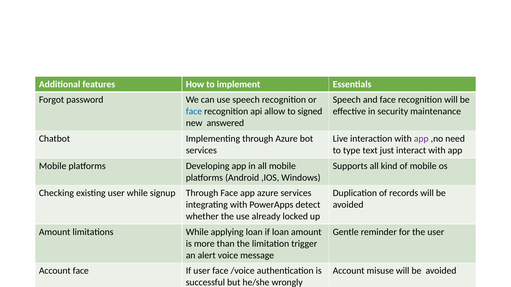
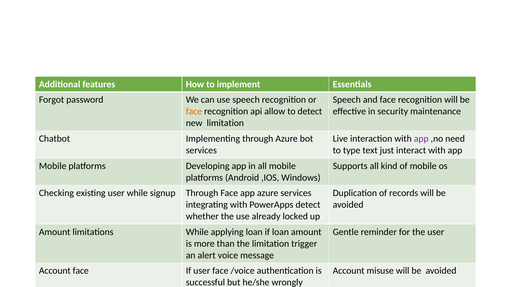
face at (194, 112) colour: blue -> orange
to signed: signed -> detect
new answered: answered -> limitation
